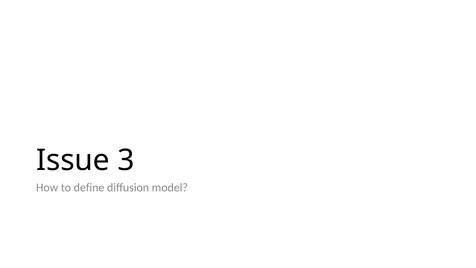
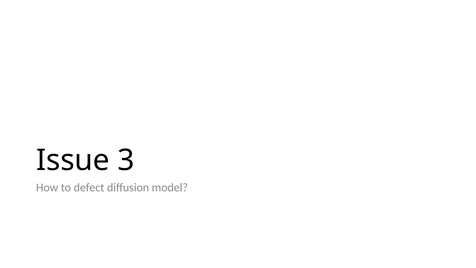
define: define -> defect
